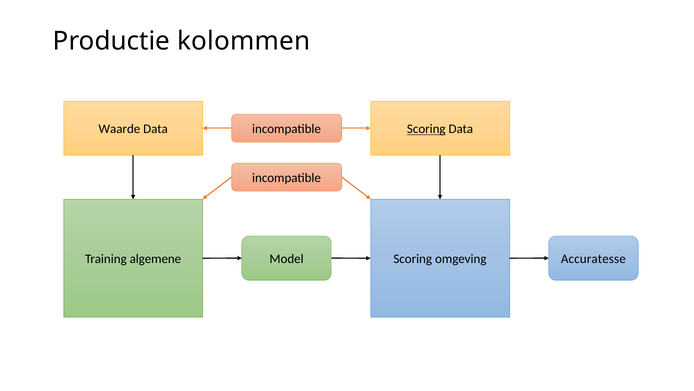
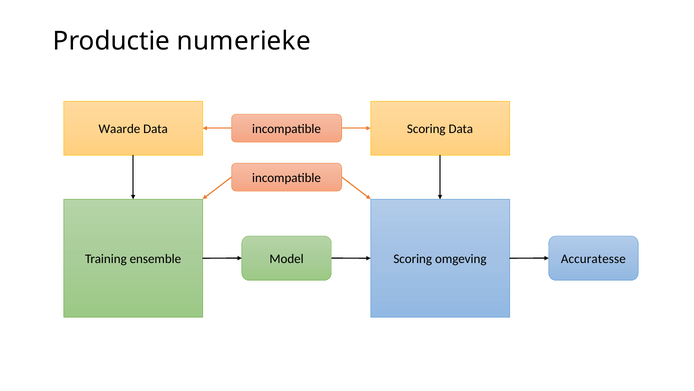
kolommen: kolommen -> numerieke
Scoring at (426, 129) underline: present -> none
algemene: algemene -> ensemble
